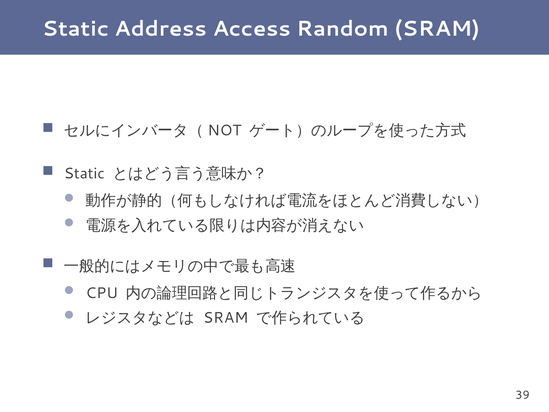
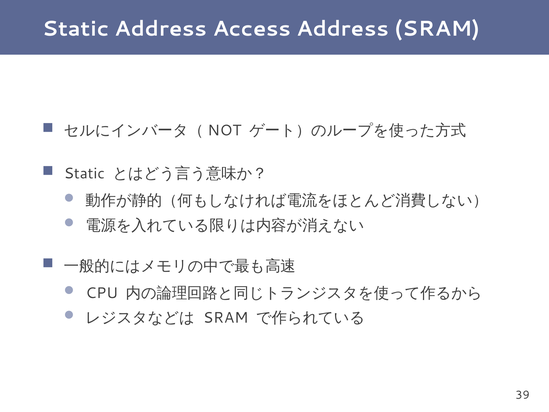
Access Random: Random -> Address
